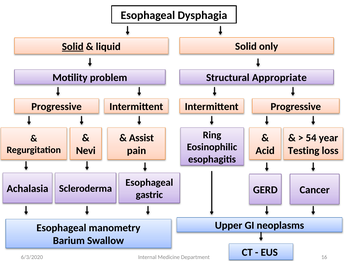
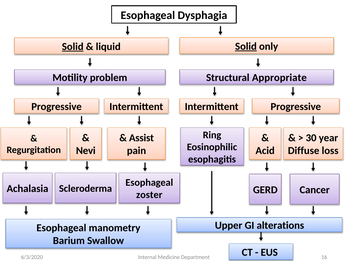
Solid at (246, 46) underline: none -> present
54: 54 -> 30
Testing: Testing -> Diffuse
gastric: gastric -> zoster
neoplasms: neoplasms -> alterations
